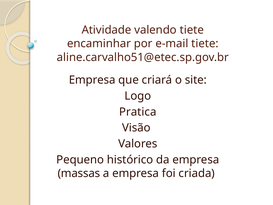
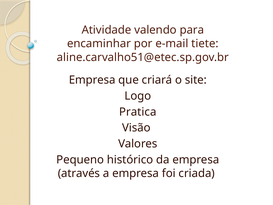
valendo tiete: tiete -> para
massas: massas -> através
